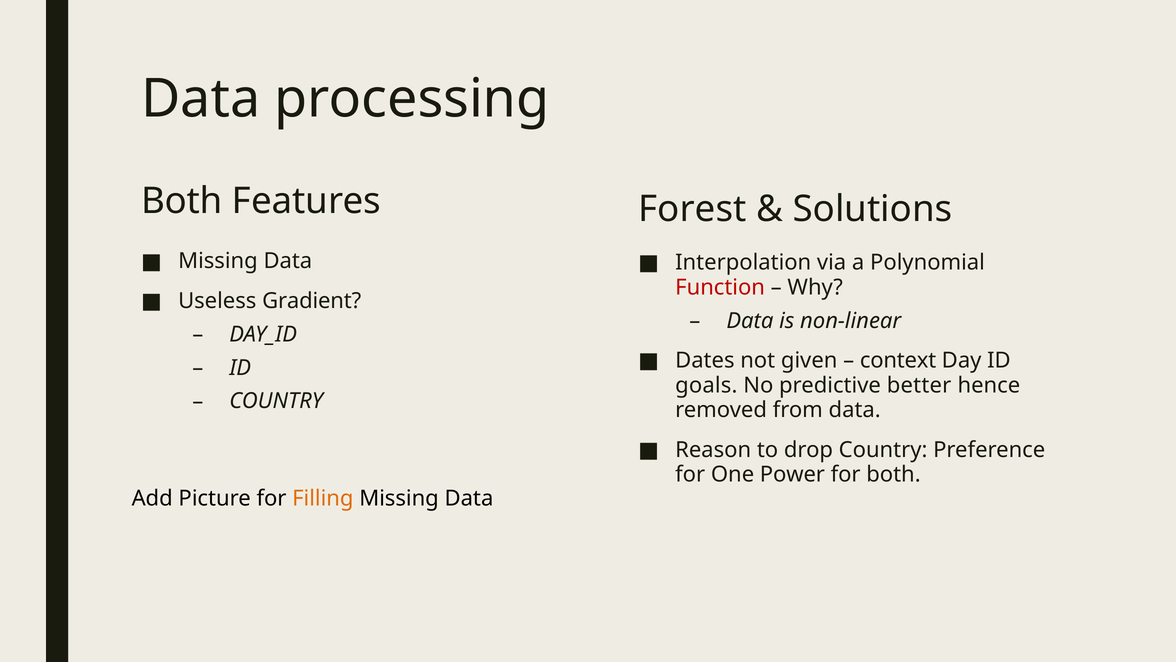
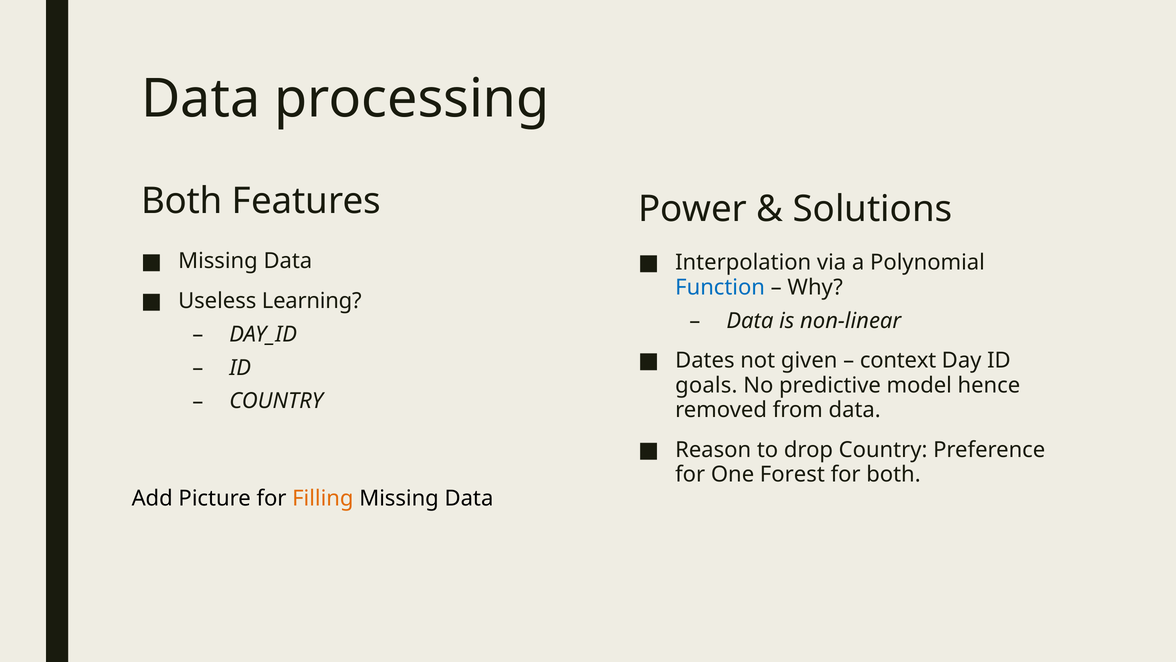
Forest: Forest -> Power
Function colour: red -> blue
Gradient: Gradient -> Learning
better: better -> model
Power: Power -> Forest
